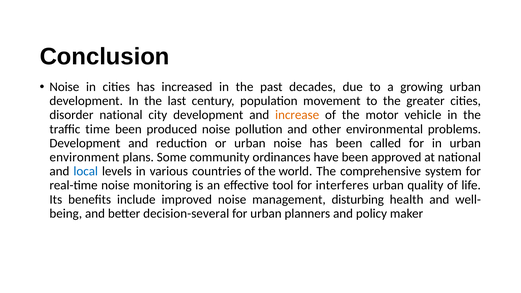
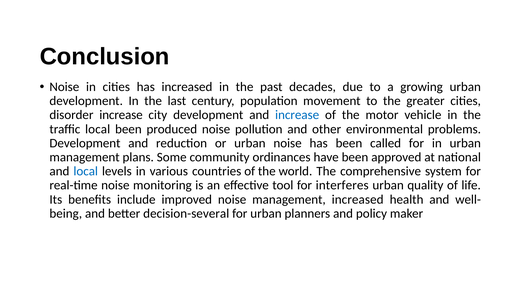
disorder national: national -> increase
increase at (297, 115) colour: orange -> blue
traffic time: time -> local
environment at (84, 157): environment -> management
management disturbing: disturbing -> increased
